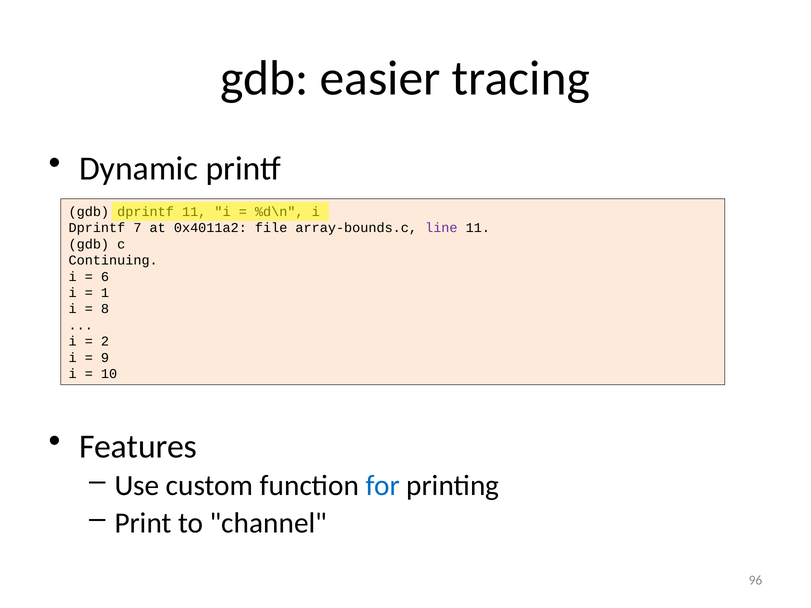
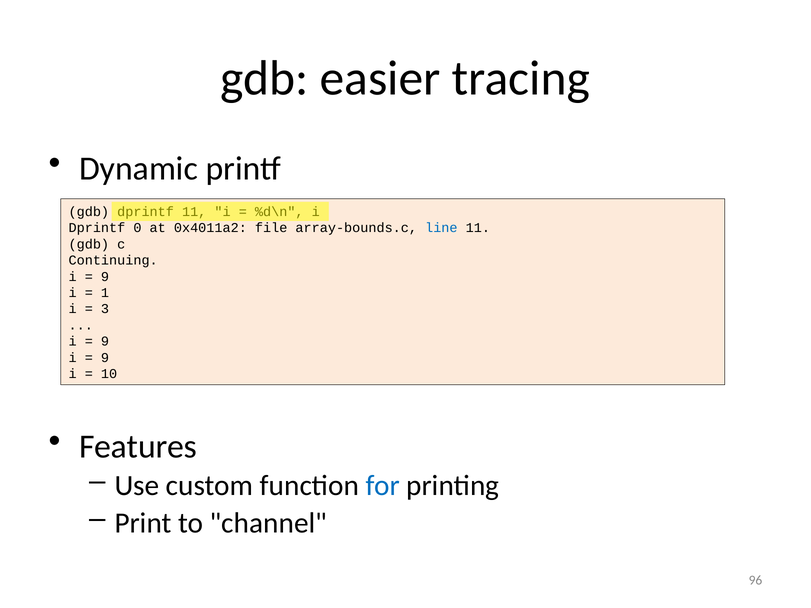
7: 7 -> 0
line colour: purple -> blue
6 at (105, 277): 6 -> 9
8: 8 -> 3
2 at (105, 342): 2 -> 9
